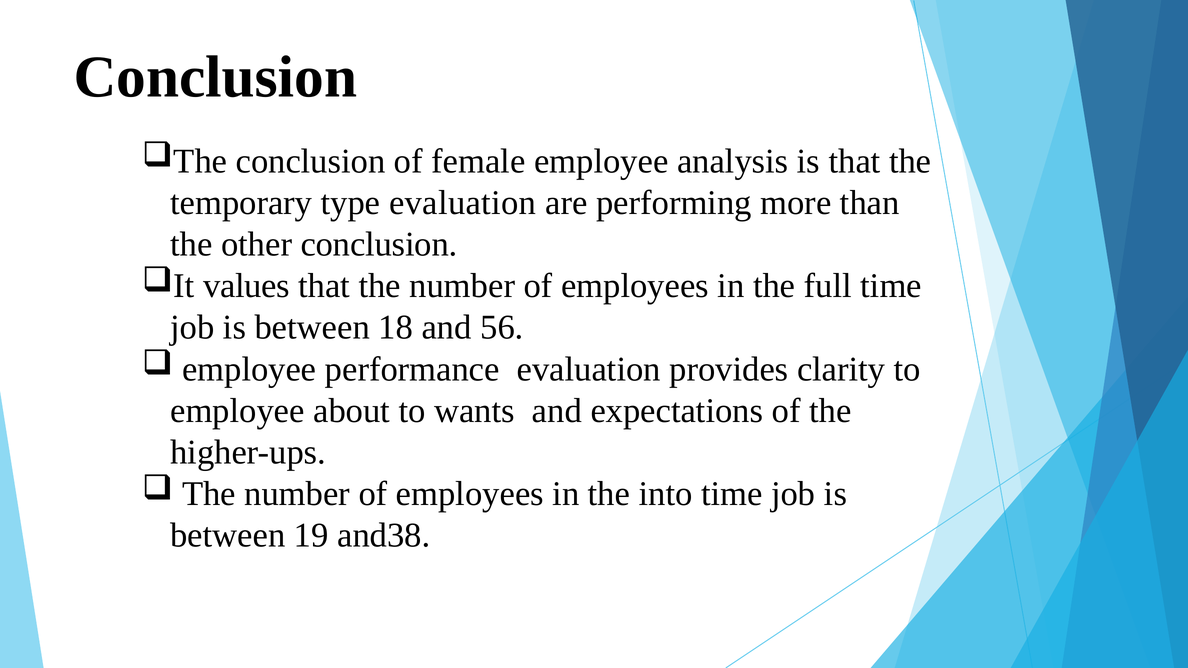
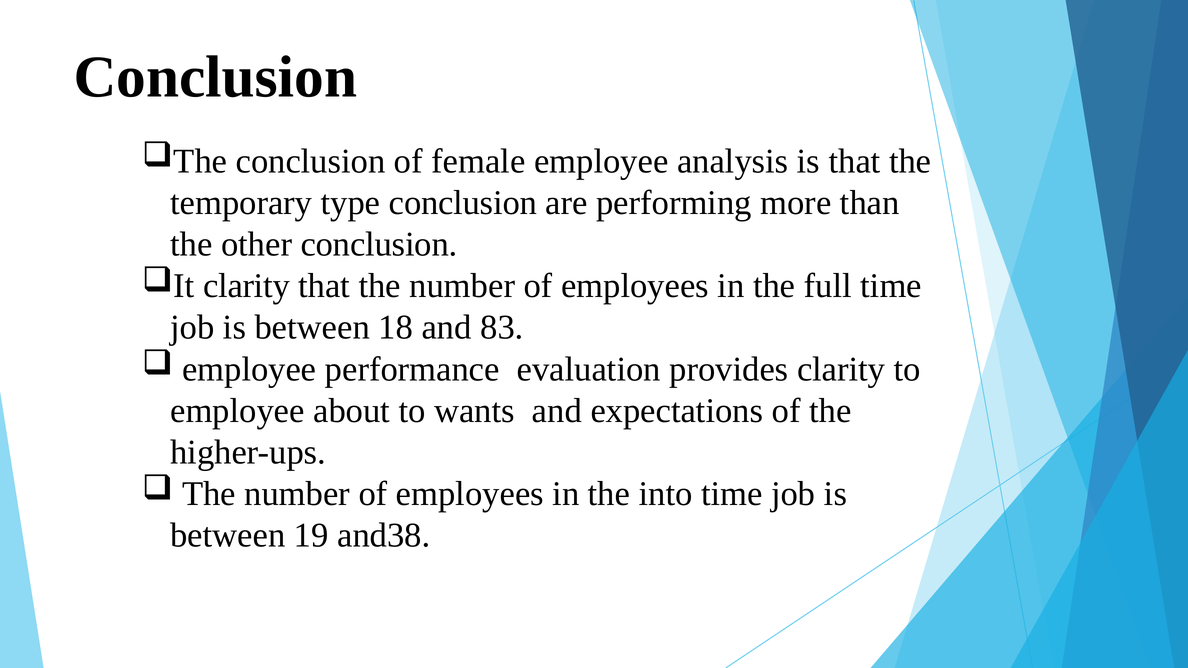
type evaluation: evaluation -> conclusion
values at (246, 286): values -> clarity
56: 56 -> 83
